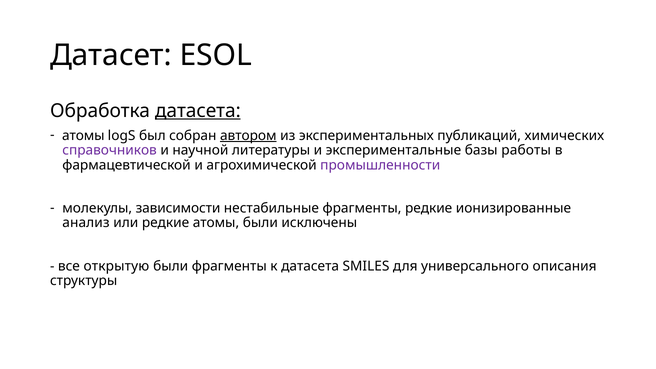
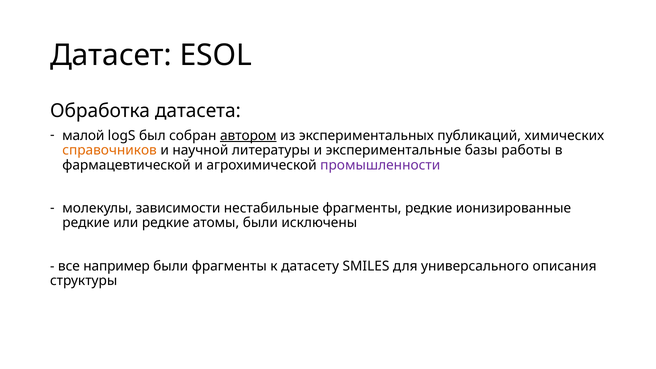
датасета at (198, 111) underline: present -> none
атомы at (83, 135): атомы -> малой
справочников colour: purple -> orange
анализ at (86, 223): анализ -> редкие
открытую: открытую -> например
к датасета: датасета -> датасету
